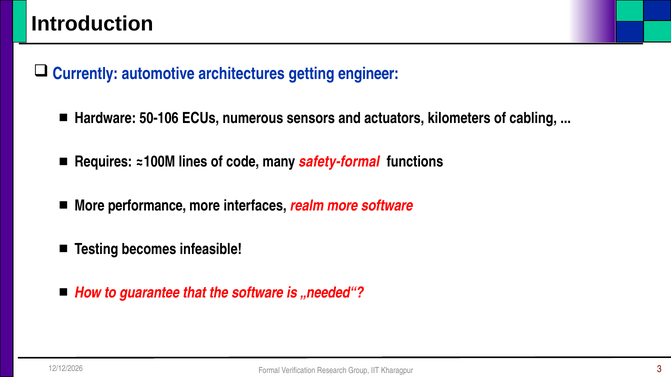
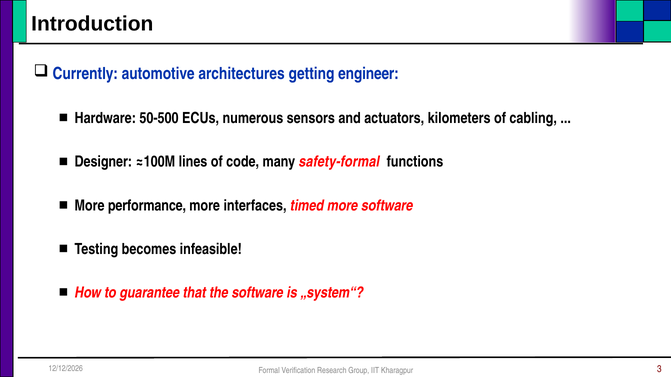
50-106: 50-106 -> 50-500
Requires: Requires -> Designer
realm: realm -> timed
„needed“: „needed“ -> „system“
